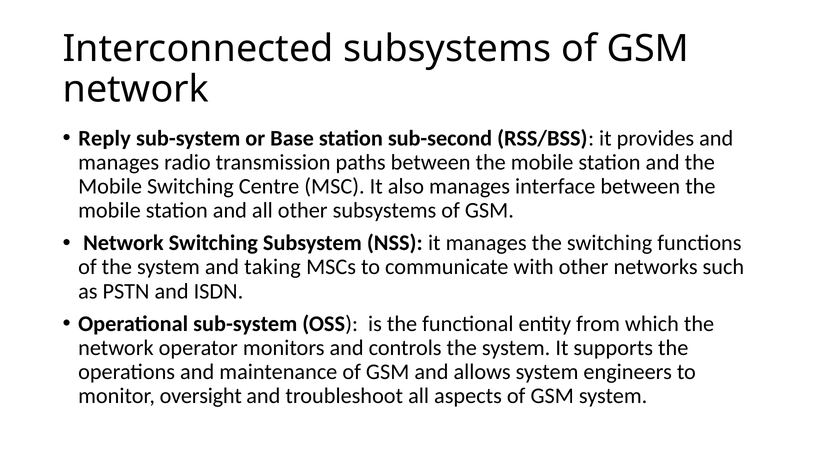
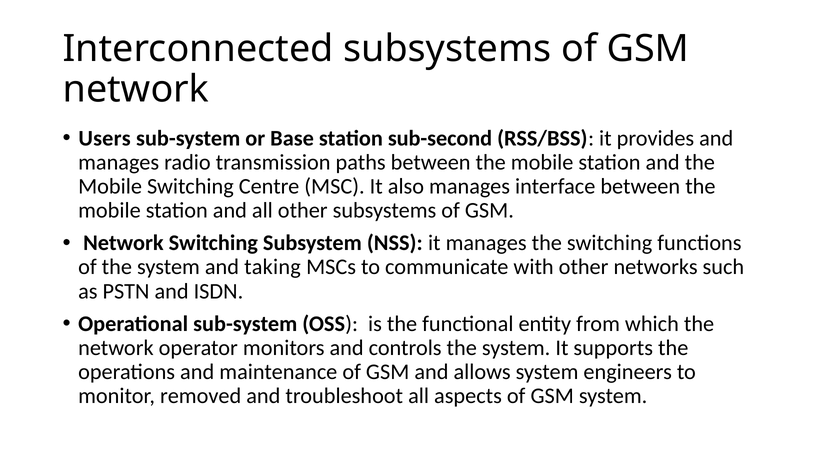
Reply: Reply -> Users
oversight: oversight -> removed
